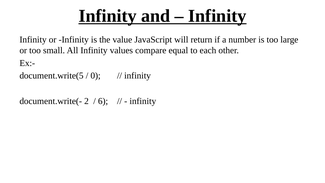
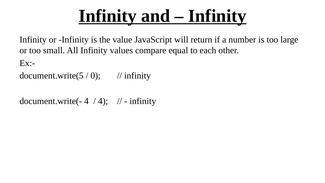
document.write(- 2: 2 -> 4
6 at (103, 101): 6 -> 4
